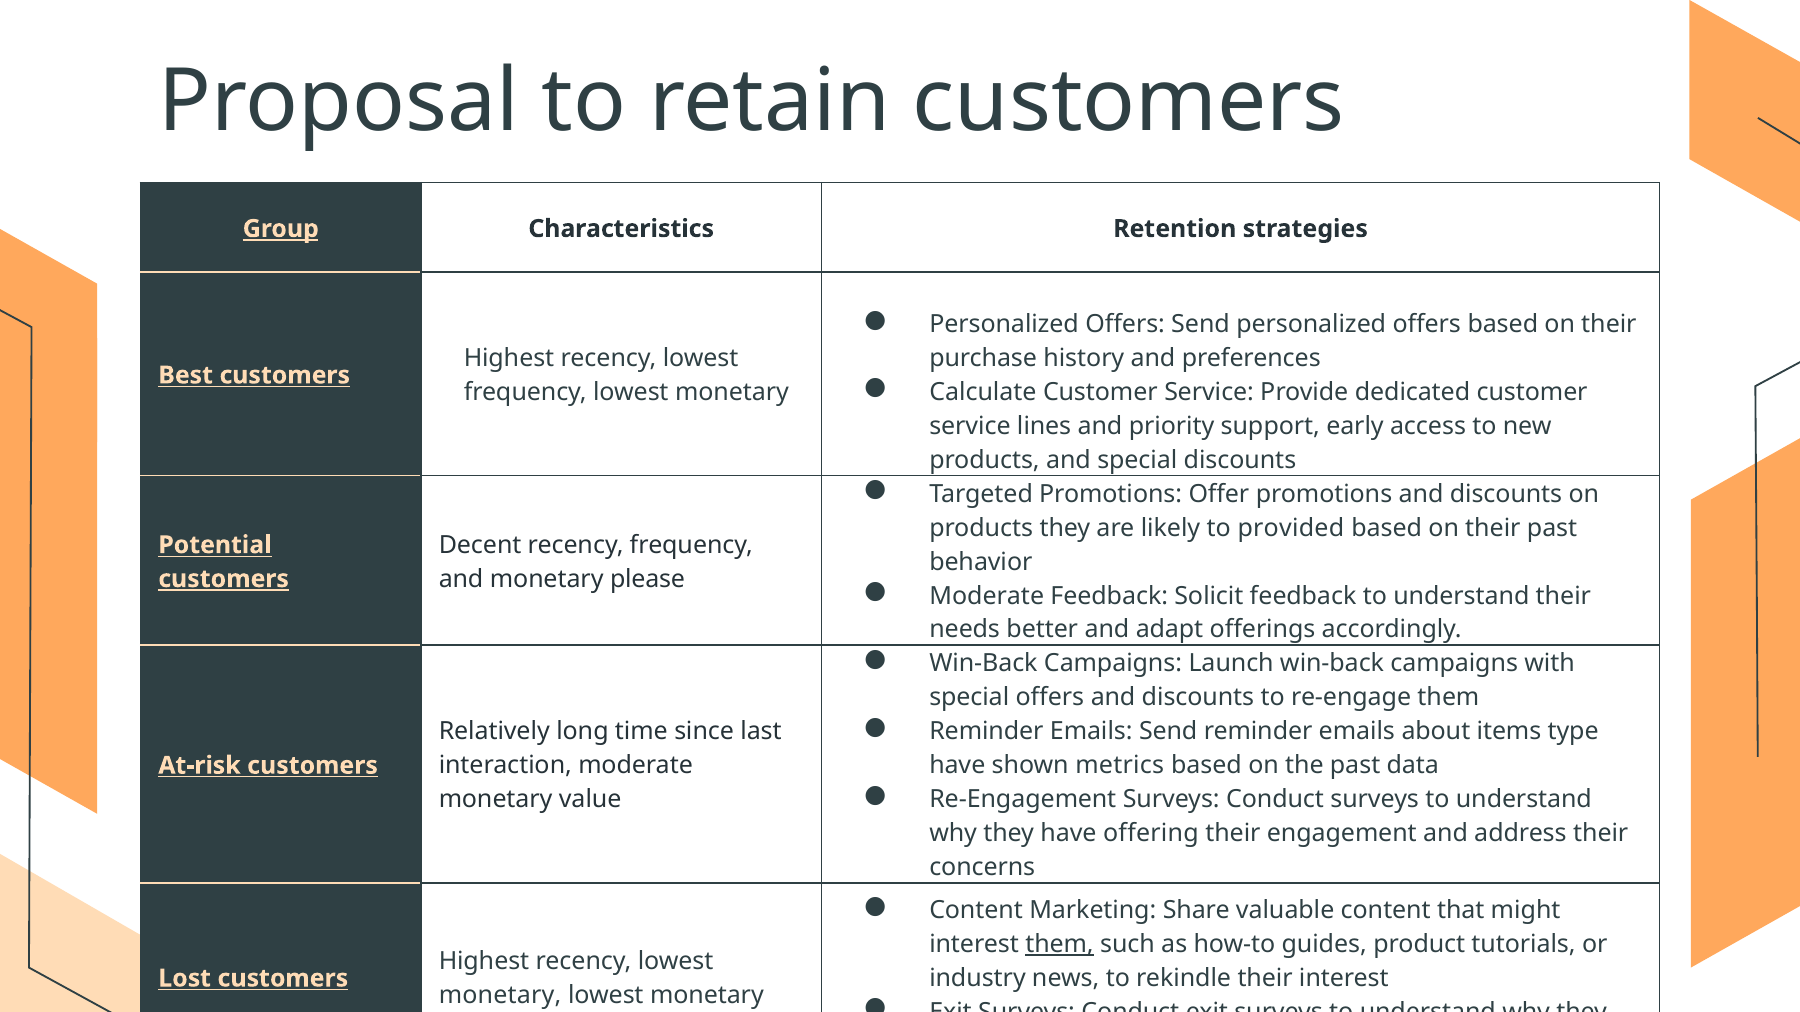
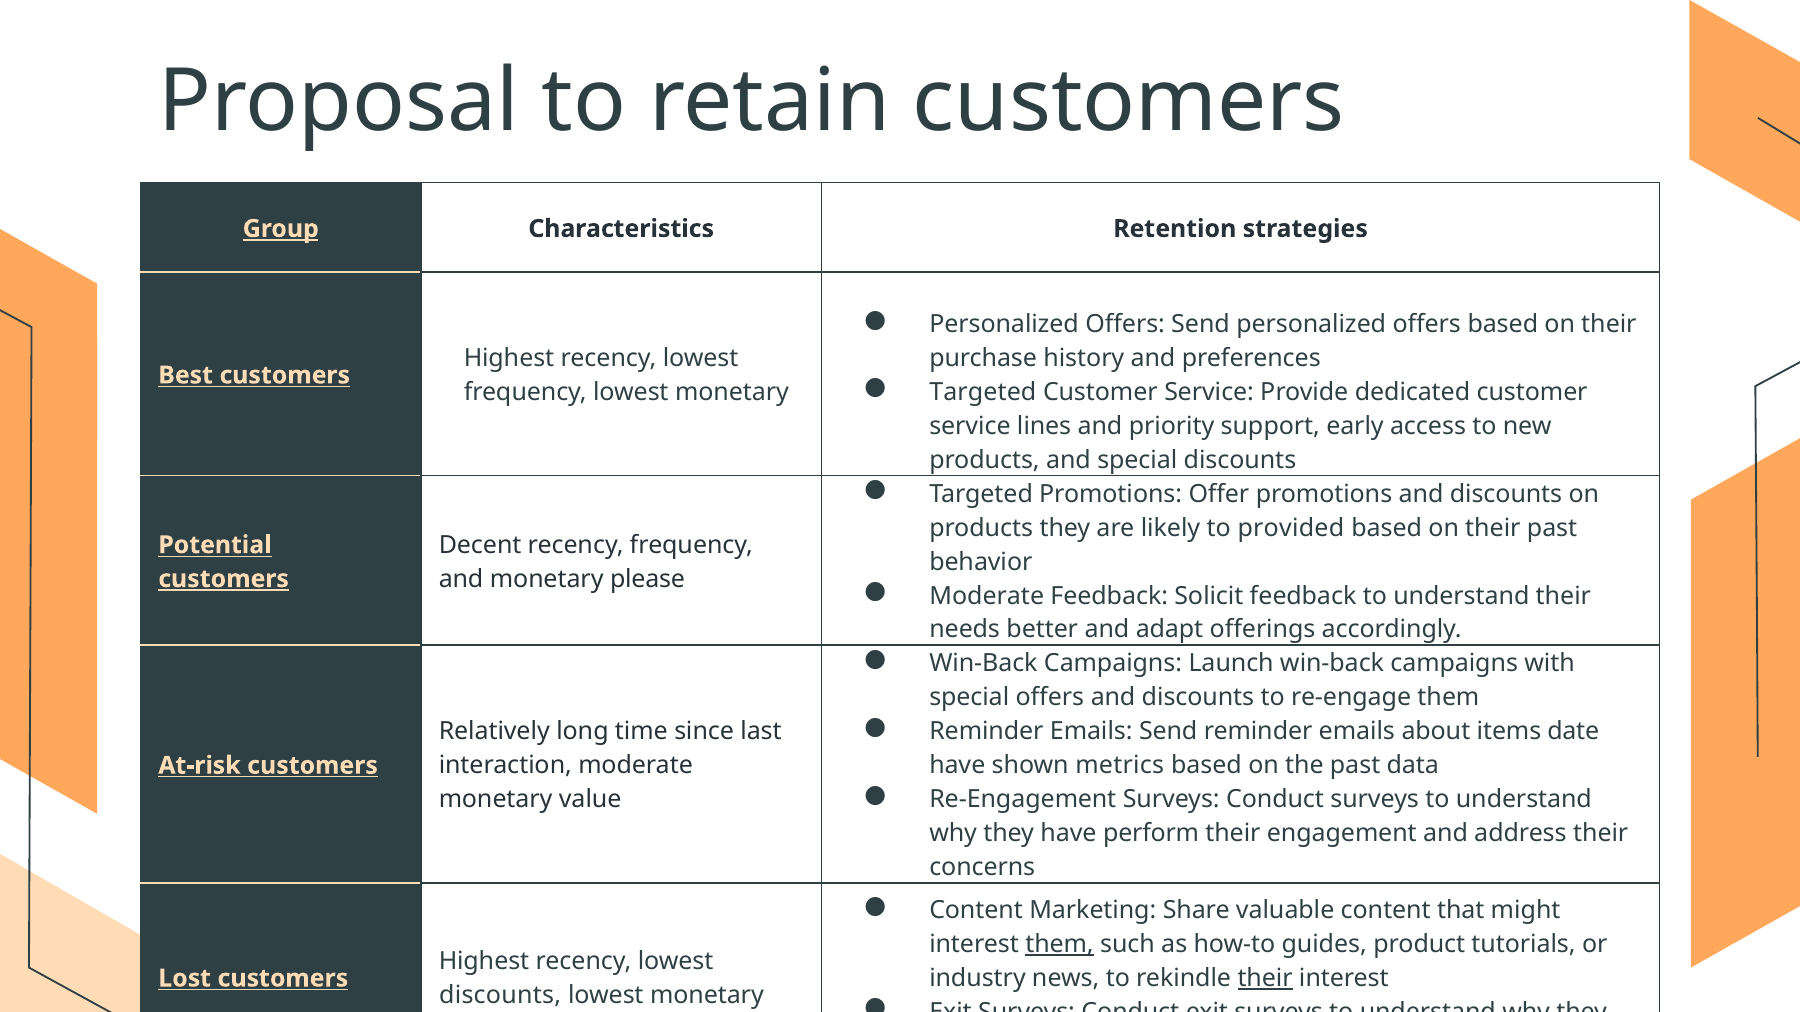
Calculate at (983, 392): Calculate -> Targeted
type: type -> date
offering: offering -> perform
their at (1265, 979) underline: none -> present
monetary at (500, 996): monetary -> discounts
